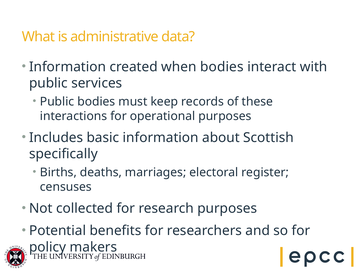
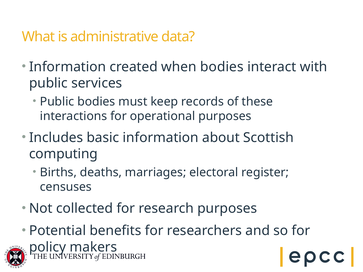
specifically: specifically -> computing
